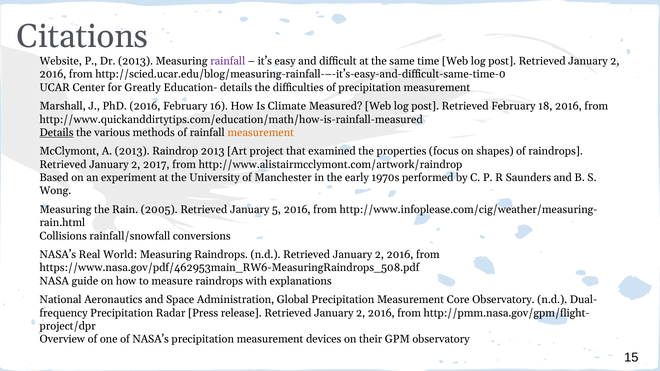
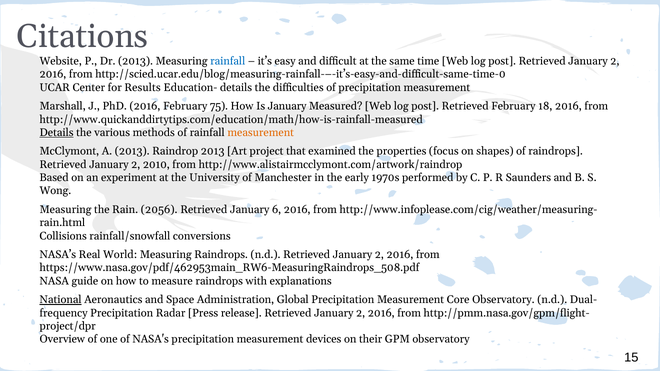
rainfall at (228, 61) colour: purple -> blue
Greatly: Greatly -> Results
16: 16 -> 75
Is Climate: Climate -> January
2017: 2017 -> 2010
2005: 2005 -> 2056
5: 5 -> 6
National underline: none -> present
